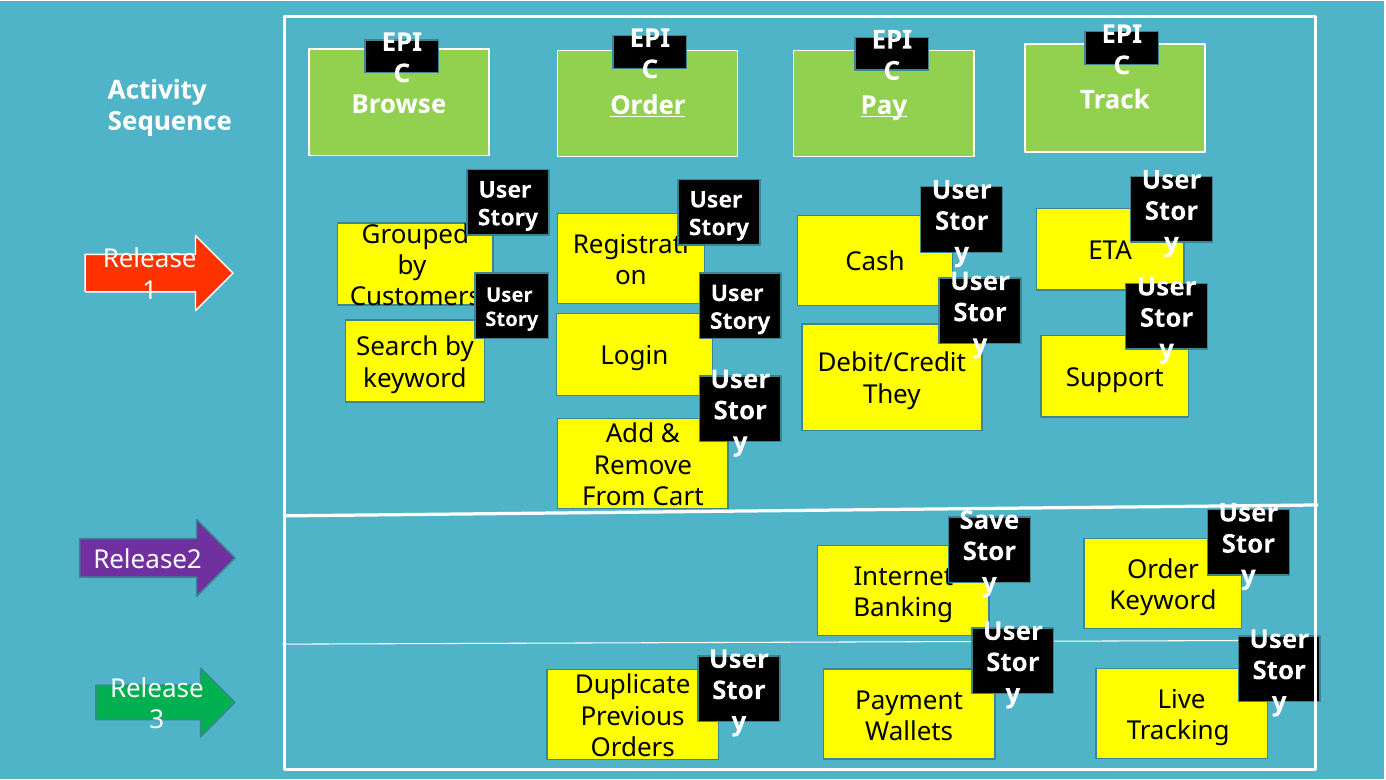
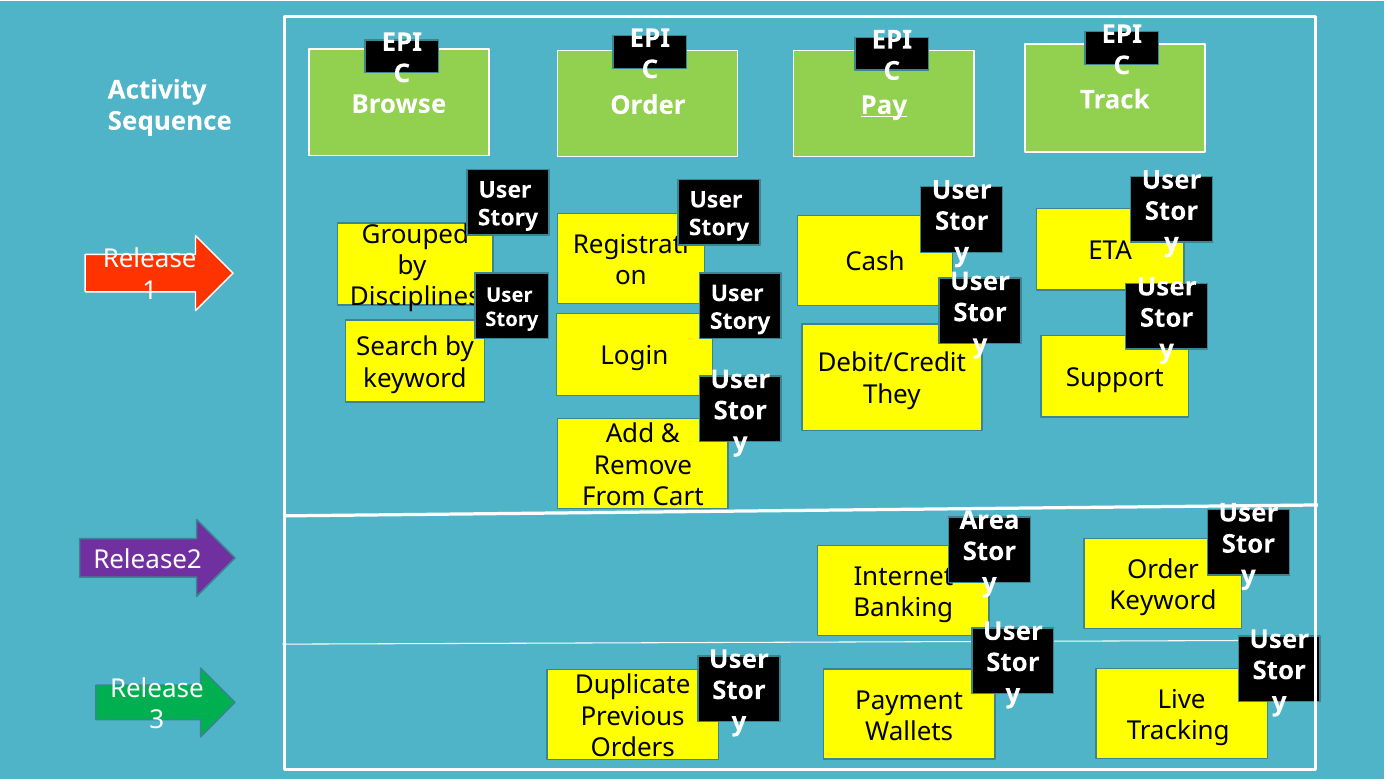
Order at (648, 105) underline: present -> none
Customers: Customers -> Disciplines
Save: Save -> Area
